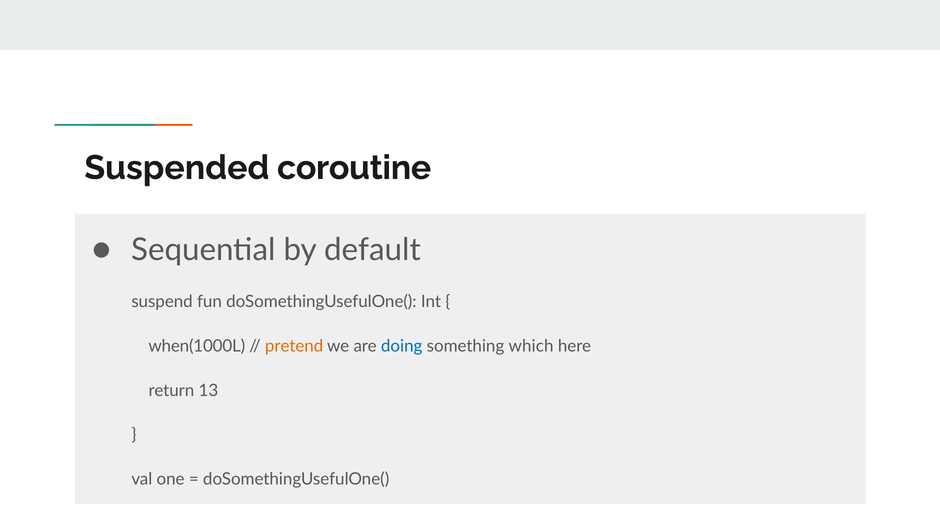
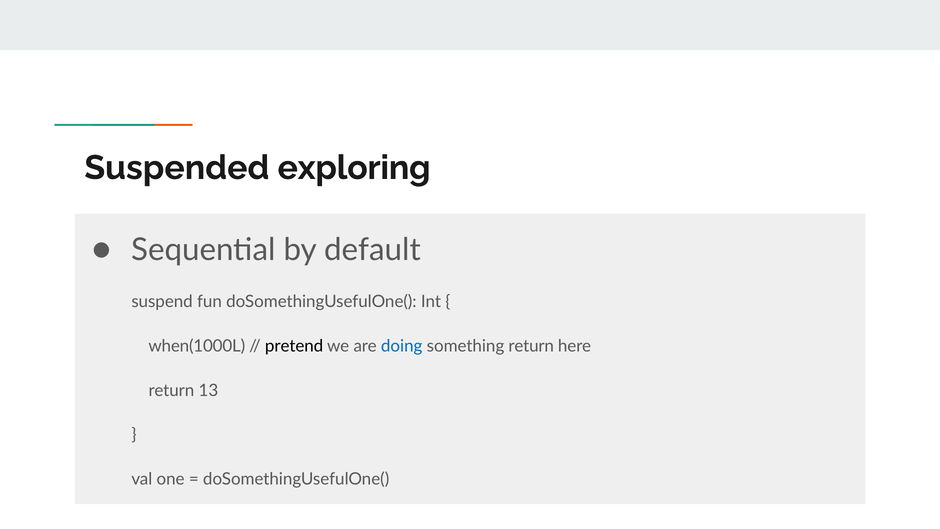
coroutine: coroutine -> exploring
pretend colour: orange -> black
something which: which -> return
